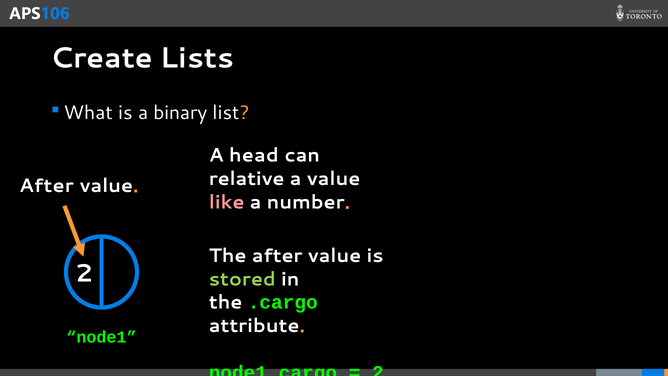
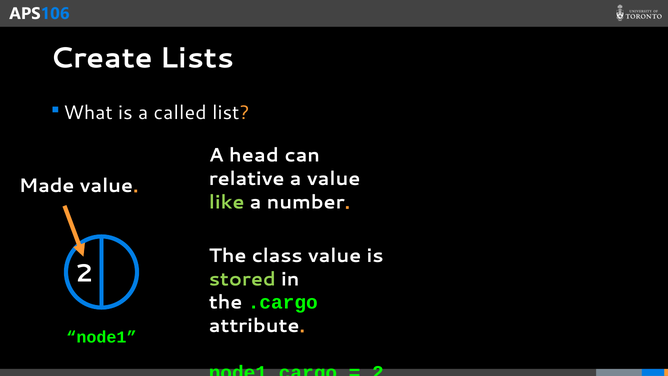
binary: binary -> called
After at (46, 186): After -> Made
like colour: pink -> light green
The after: after -> class
